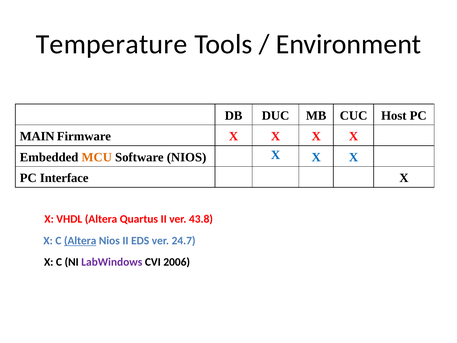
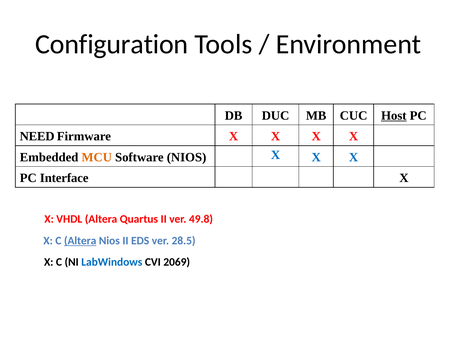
Temperature: Temperature -> Configuration
Host underline: none -> present
MAIN: MAIN -> NEED
43.8: 43.8 -> 49.8
24.7: 24.7 -> 28.5
LabWindows colour: purple -> blue
2006: 2006 -> 2069
